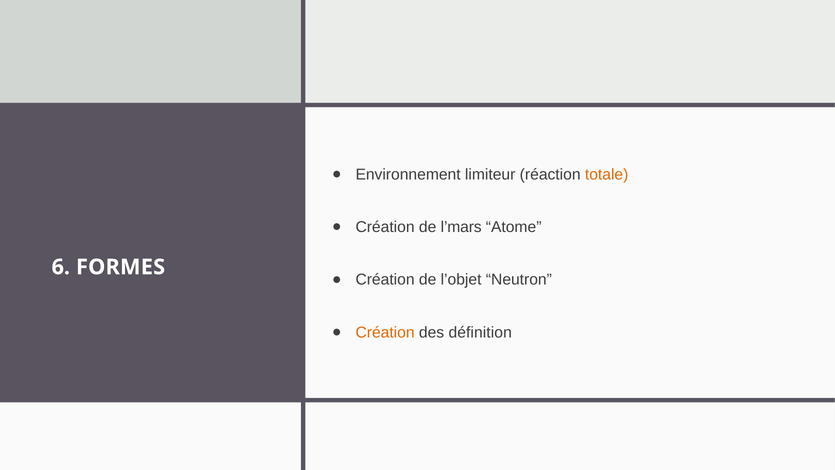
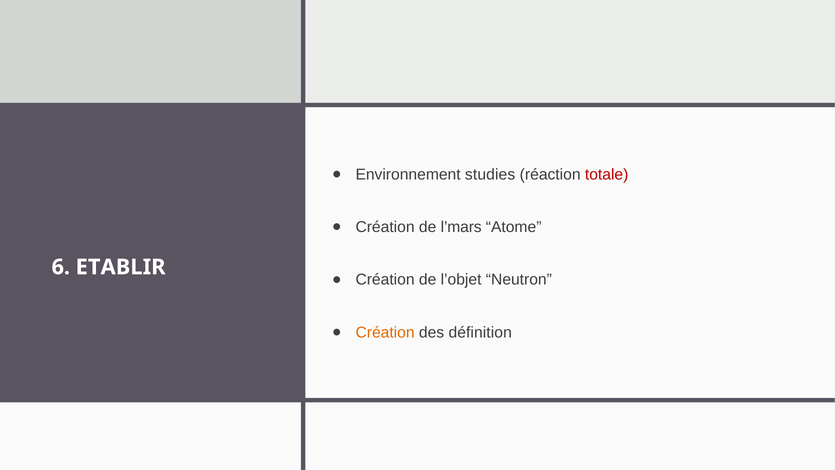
limiteur: limiteur -> studies
totale colour: orange -> red
FORMES: FORMES -> ETABLIR
